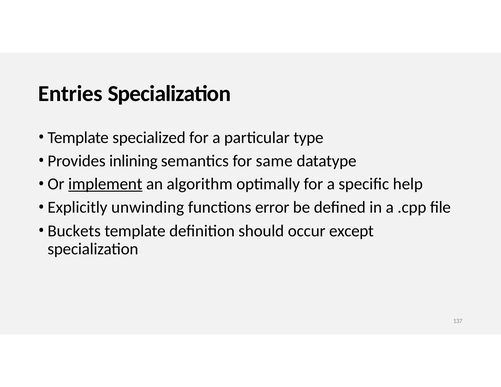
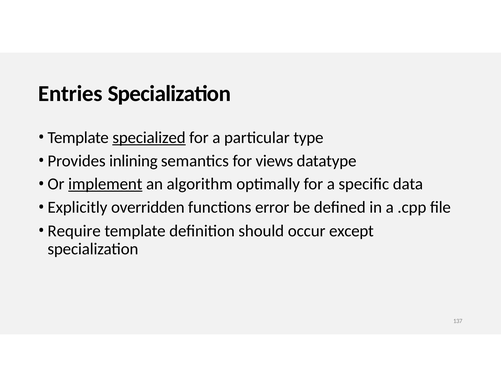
specialized underline: none -> present
same: same -> views
help: help -> data
unwinding: unwinding -> overridden
Buckets: Buckets -> Require
